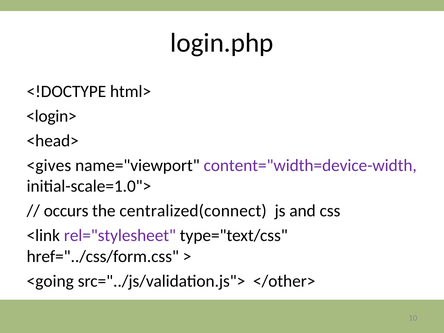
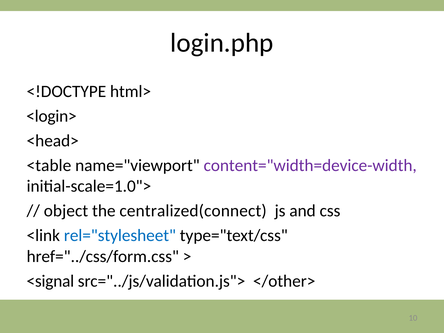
<gives: <gives -> <table
occurs: occurs -> object
rel="stylesheet colour: purple -> blue
<going: <going -> <signal
